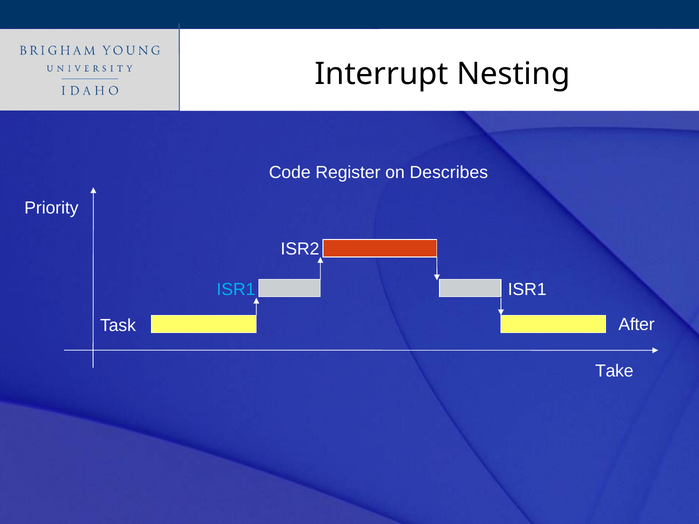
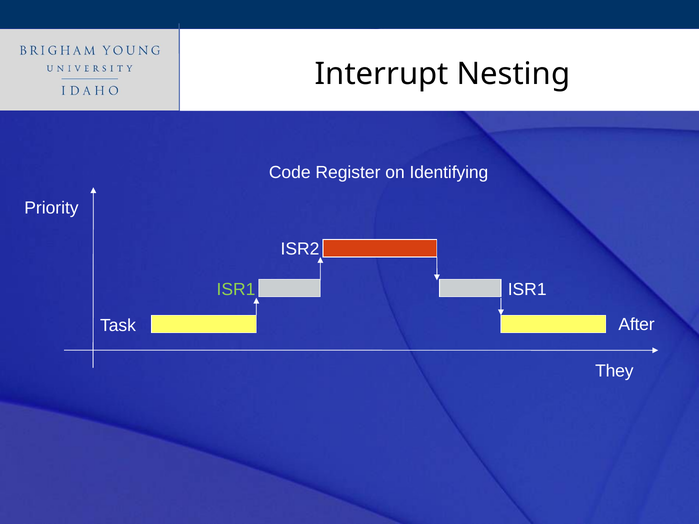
Describes: Describes -> Identifying
ISR1 at (236, 290) colour: light blue -> light green
Take: Take -> They
